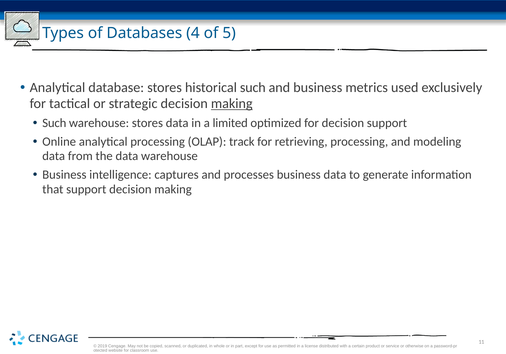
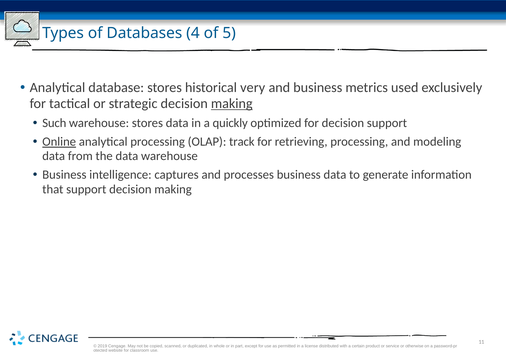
historical such: such -> very
limited: limited -> quickly
Online underline: none -> present
